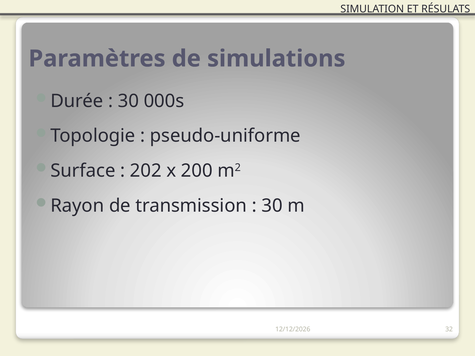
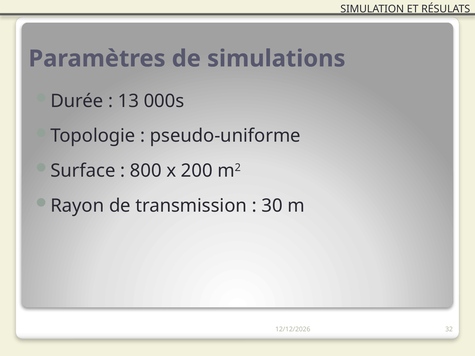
30 at (128, 101): 30 -> 13
202: 202 -> 800
